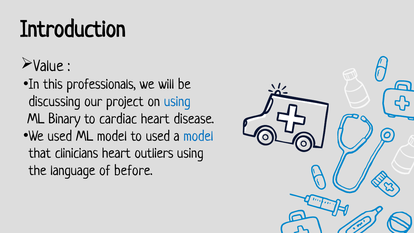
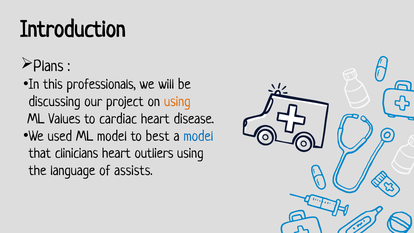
Value: Value -> Plans
using at (177, 101) colour: blue -> orange
Binary: Binary -> Values
to used: used -> best
before: before -> assists
